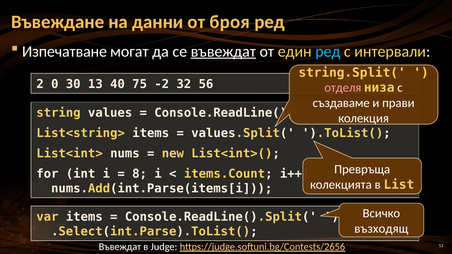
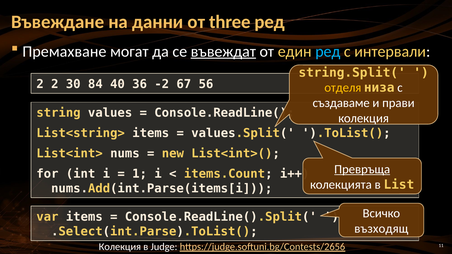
броя: броя -> three
Изпечатване: Изпечатване -> Премахване
2 0: 0 -> 2
13: 13 -> 84
75: 75 -> 36
32: 32 -> 67
отделя colour: pink -> yellow
Превръща underline: none -> present
8: 8 -> 1
Въвеждат at (120, 247): Въвеждат -> Колекция
